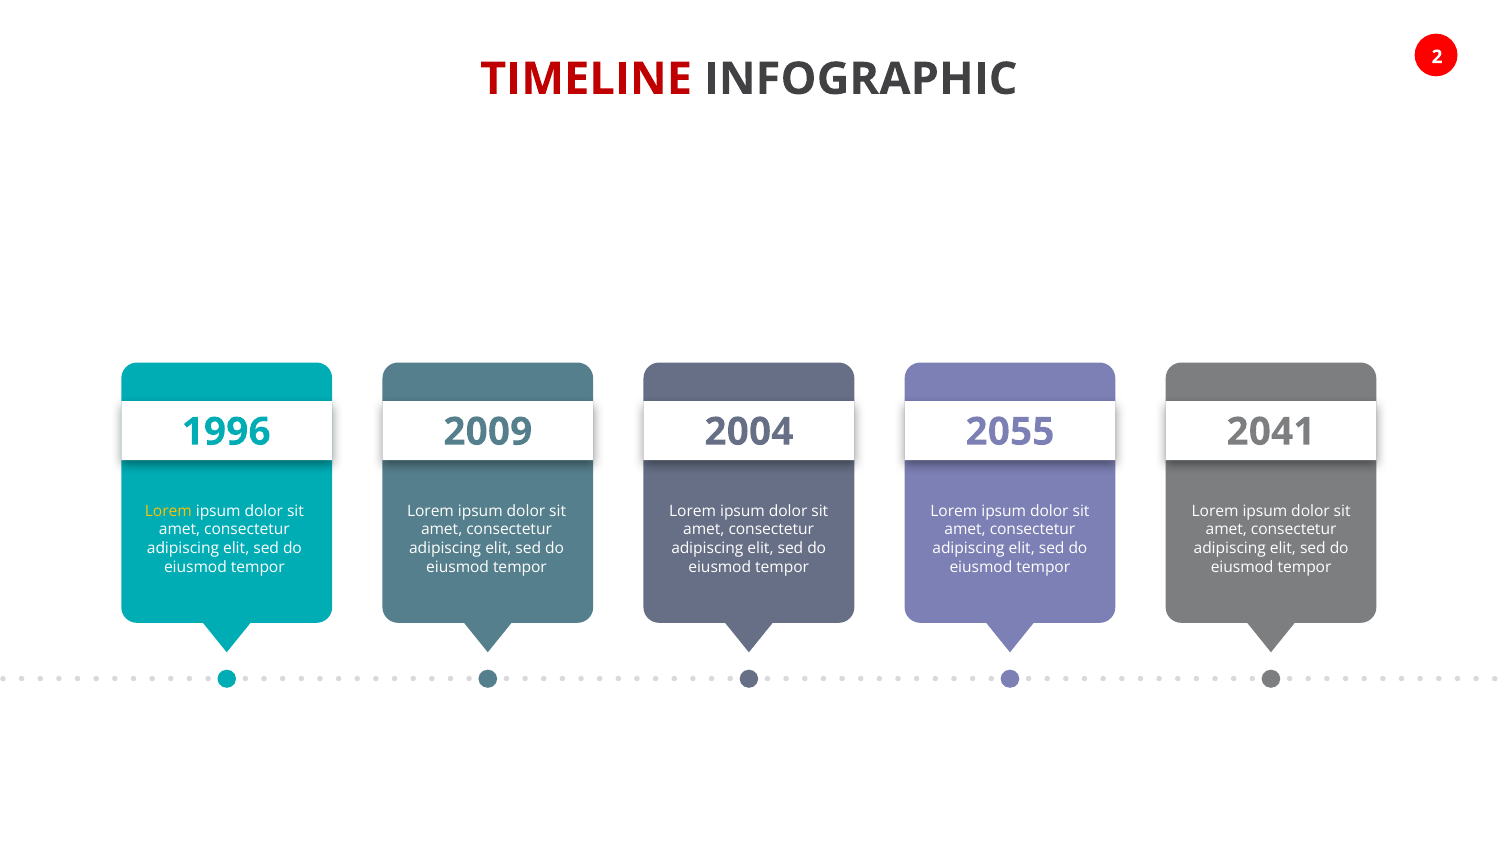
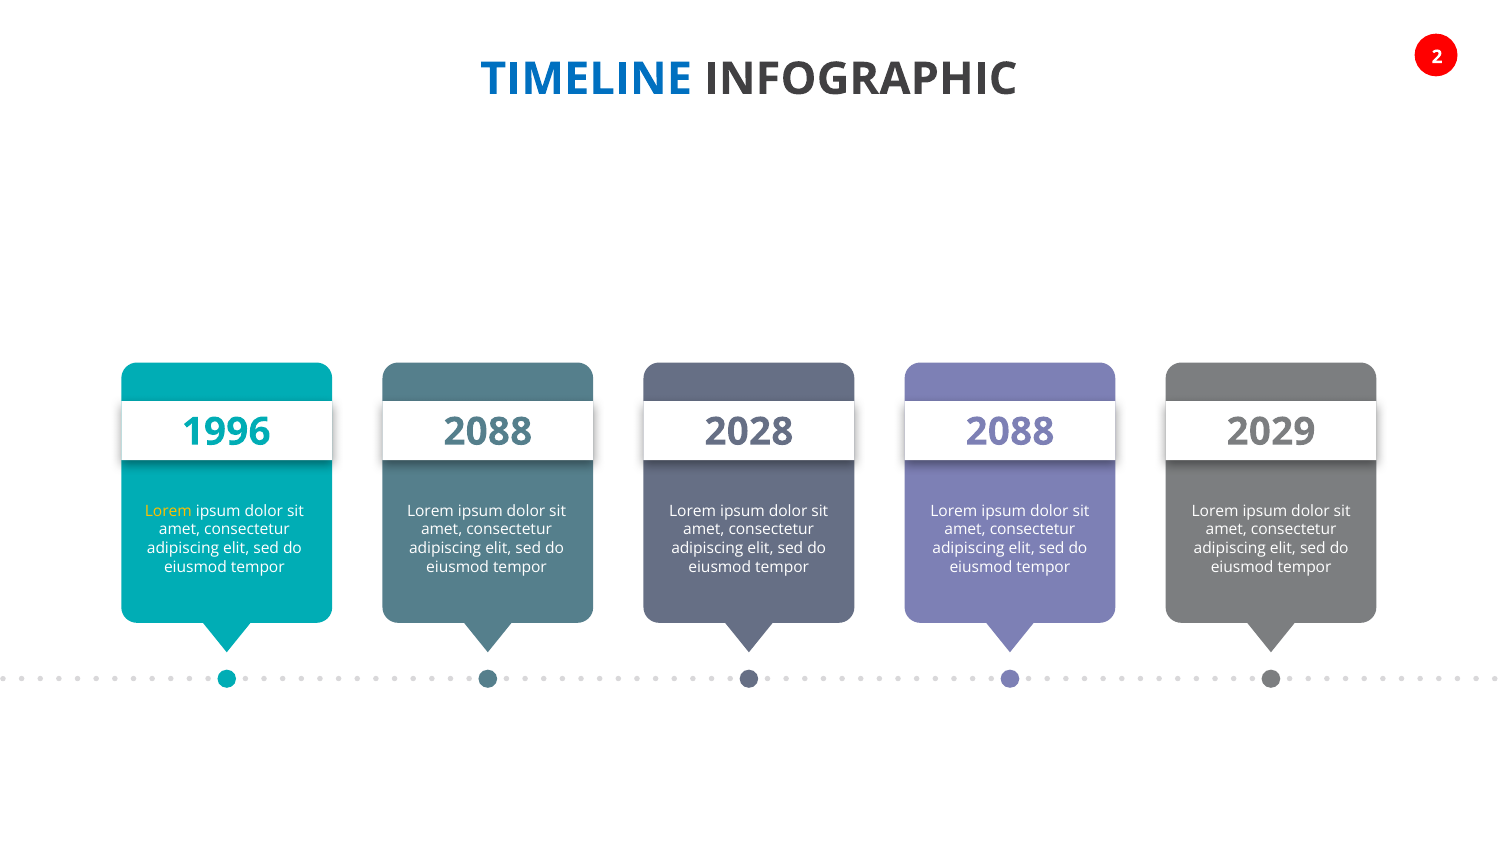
TIMELINE colour: red -> blue
2009 at (488, 432): 2009 -> 2088
2004: 2004 -> 2028
2055 at (1010, 432): 2055 -> 2088
2041: 2041 -> 2029
